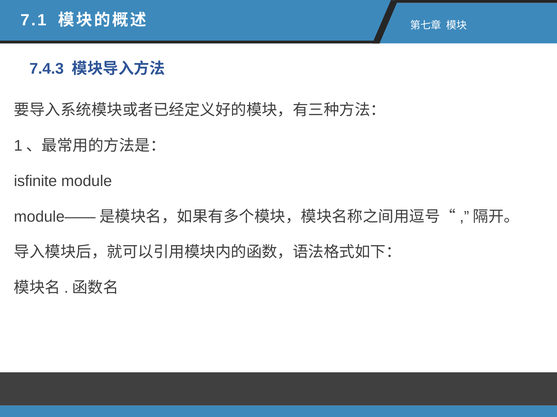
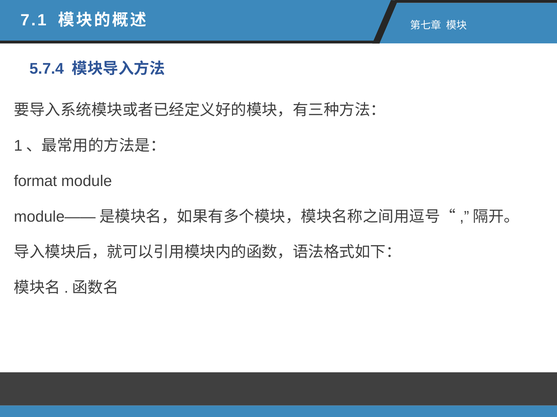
7.4.3: 7.4.3 -> 5.7.4
isfinite: isfinite -> format
